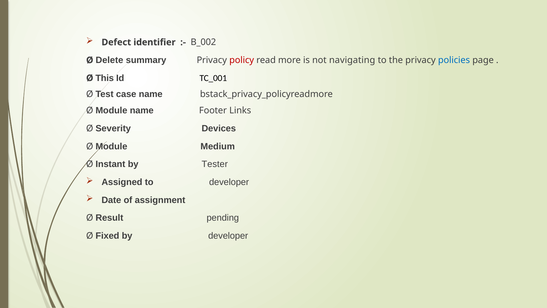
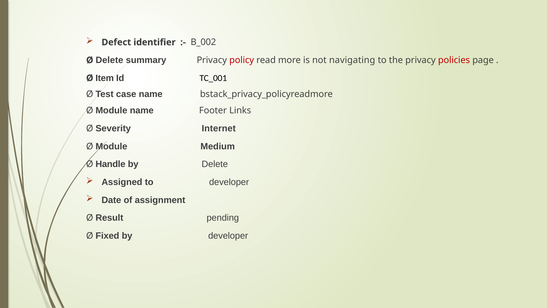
policies colour: blue -> red
This: This -> Item
Devices: Devices -> Internet
Instant: Instant -> Handle
by Tester: Tester -> Delete
